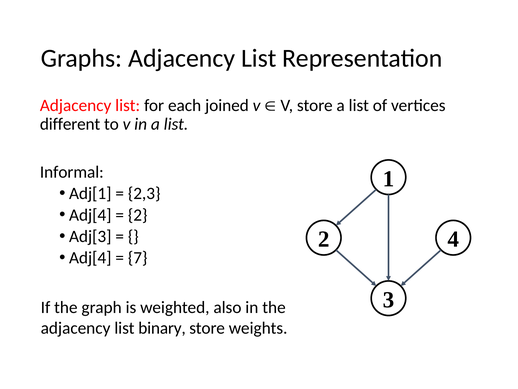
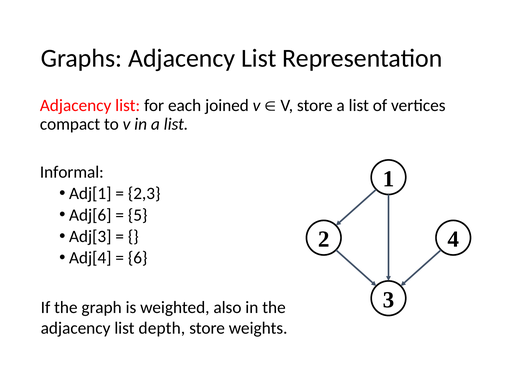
different: different -> compact
Adj[4 at (90, 215): Adj[4 -> Adj[6
2 at (138, 215): 2 -> 5
7: 7 -> 6
binary: binary -> depth
